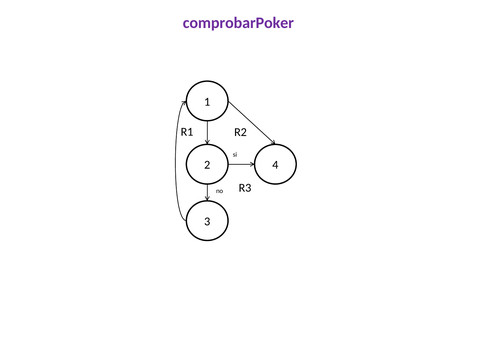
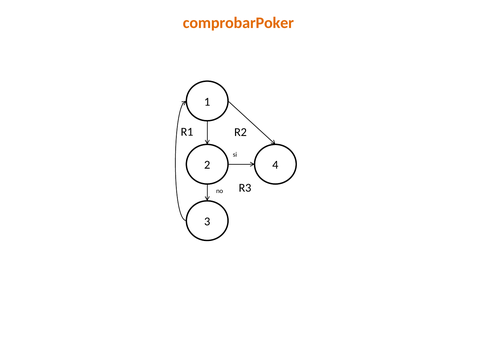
comprobarPoker colour: purple -> orange
